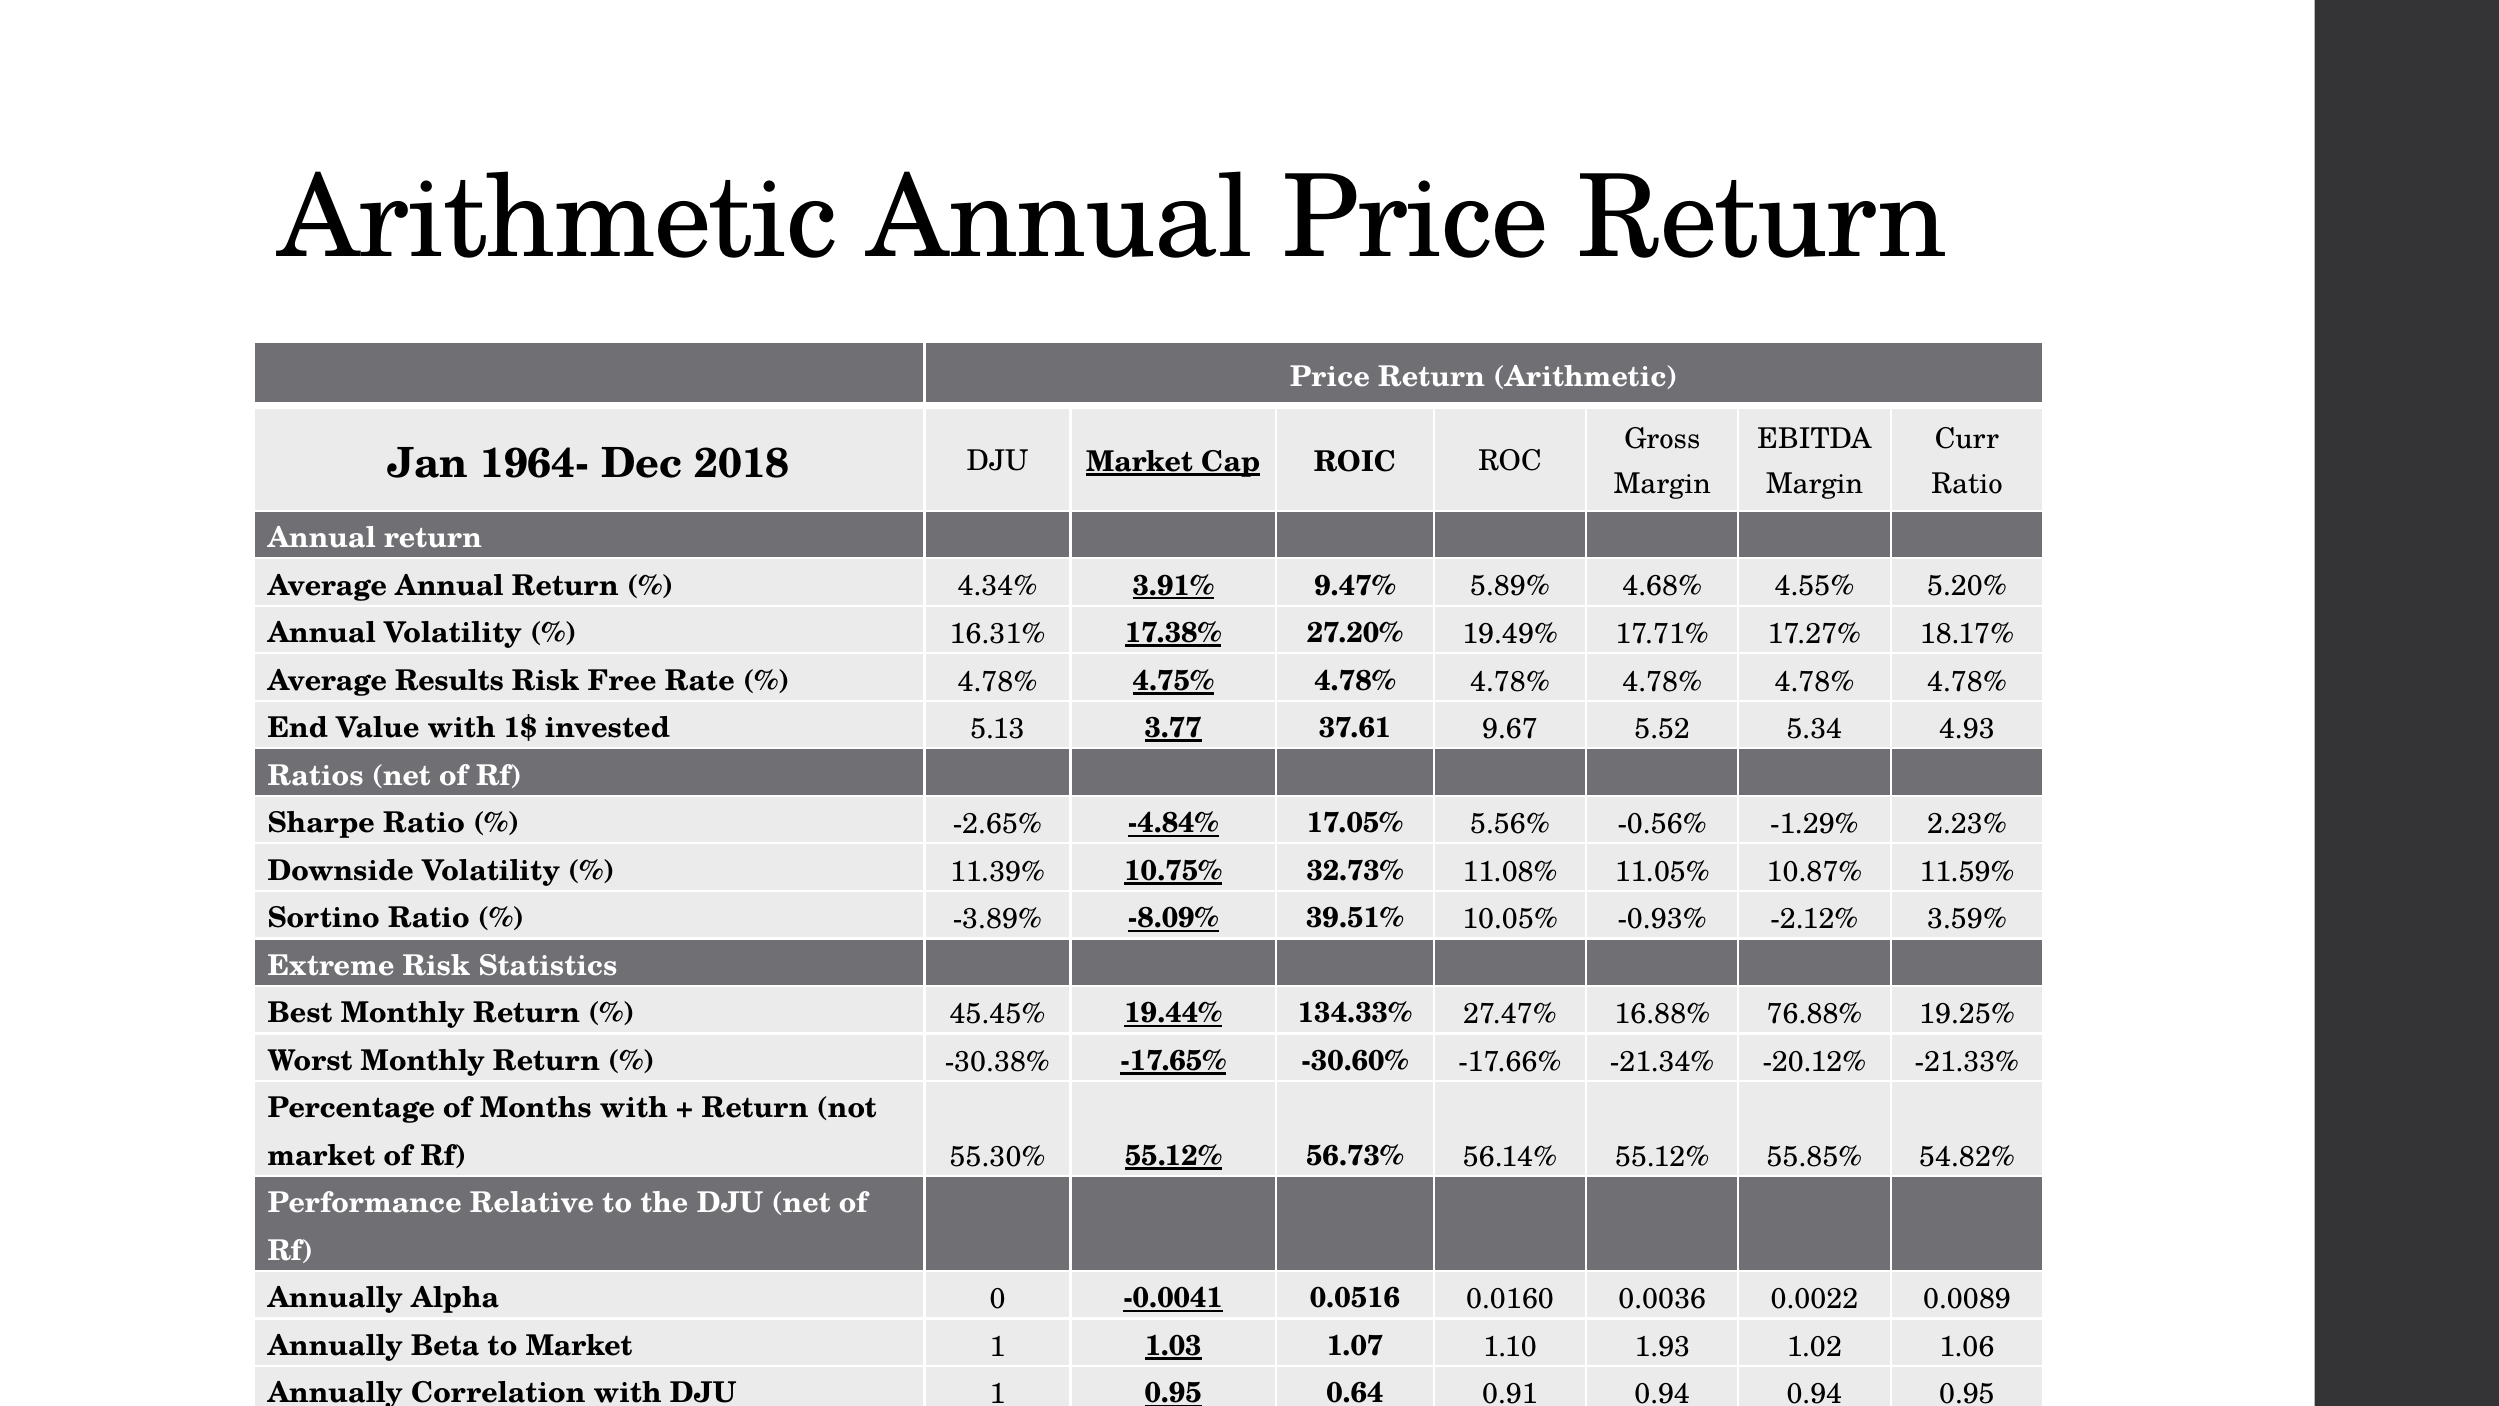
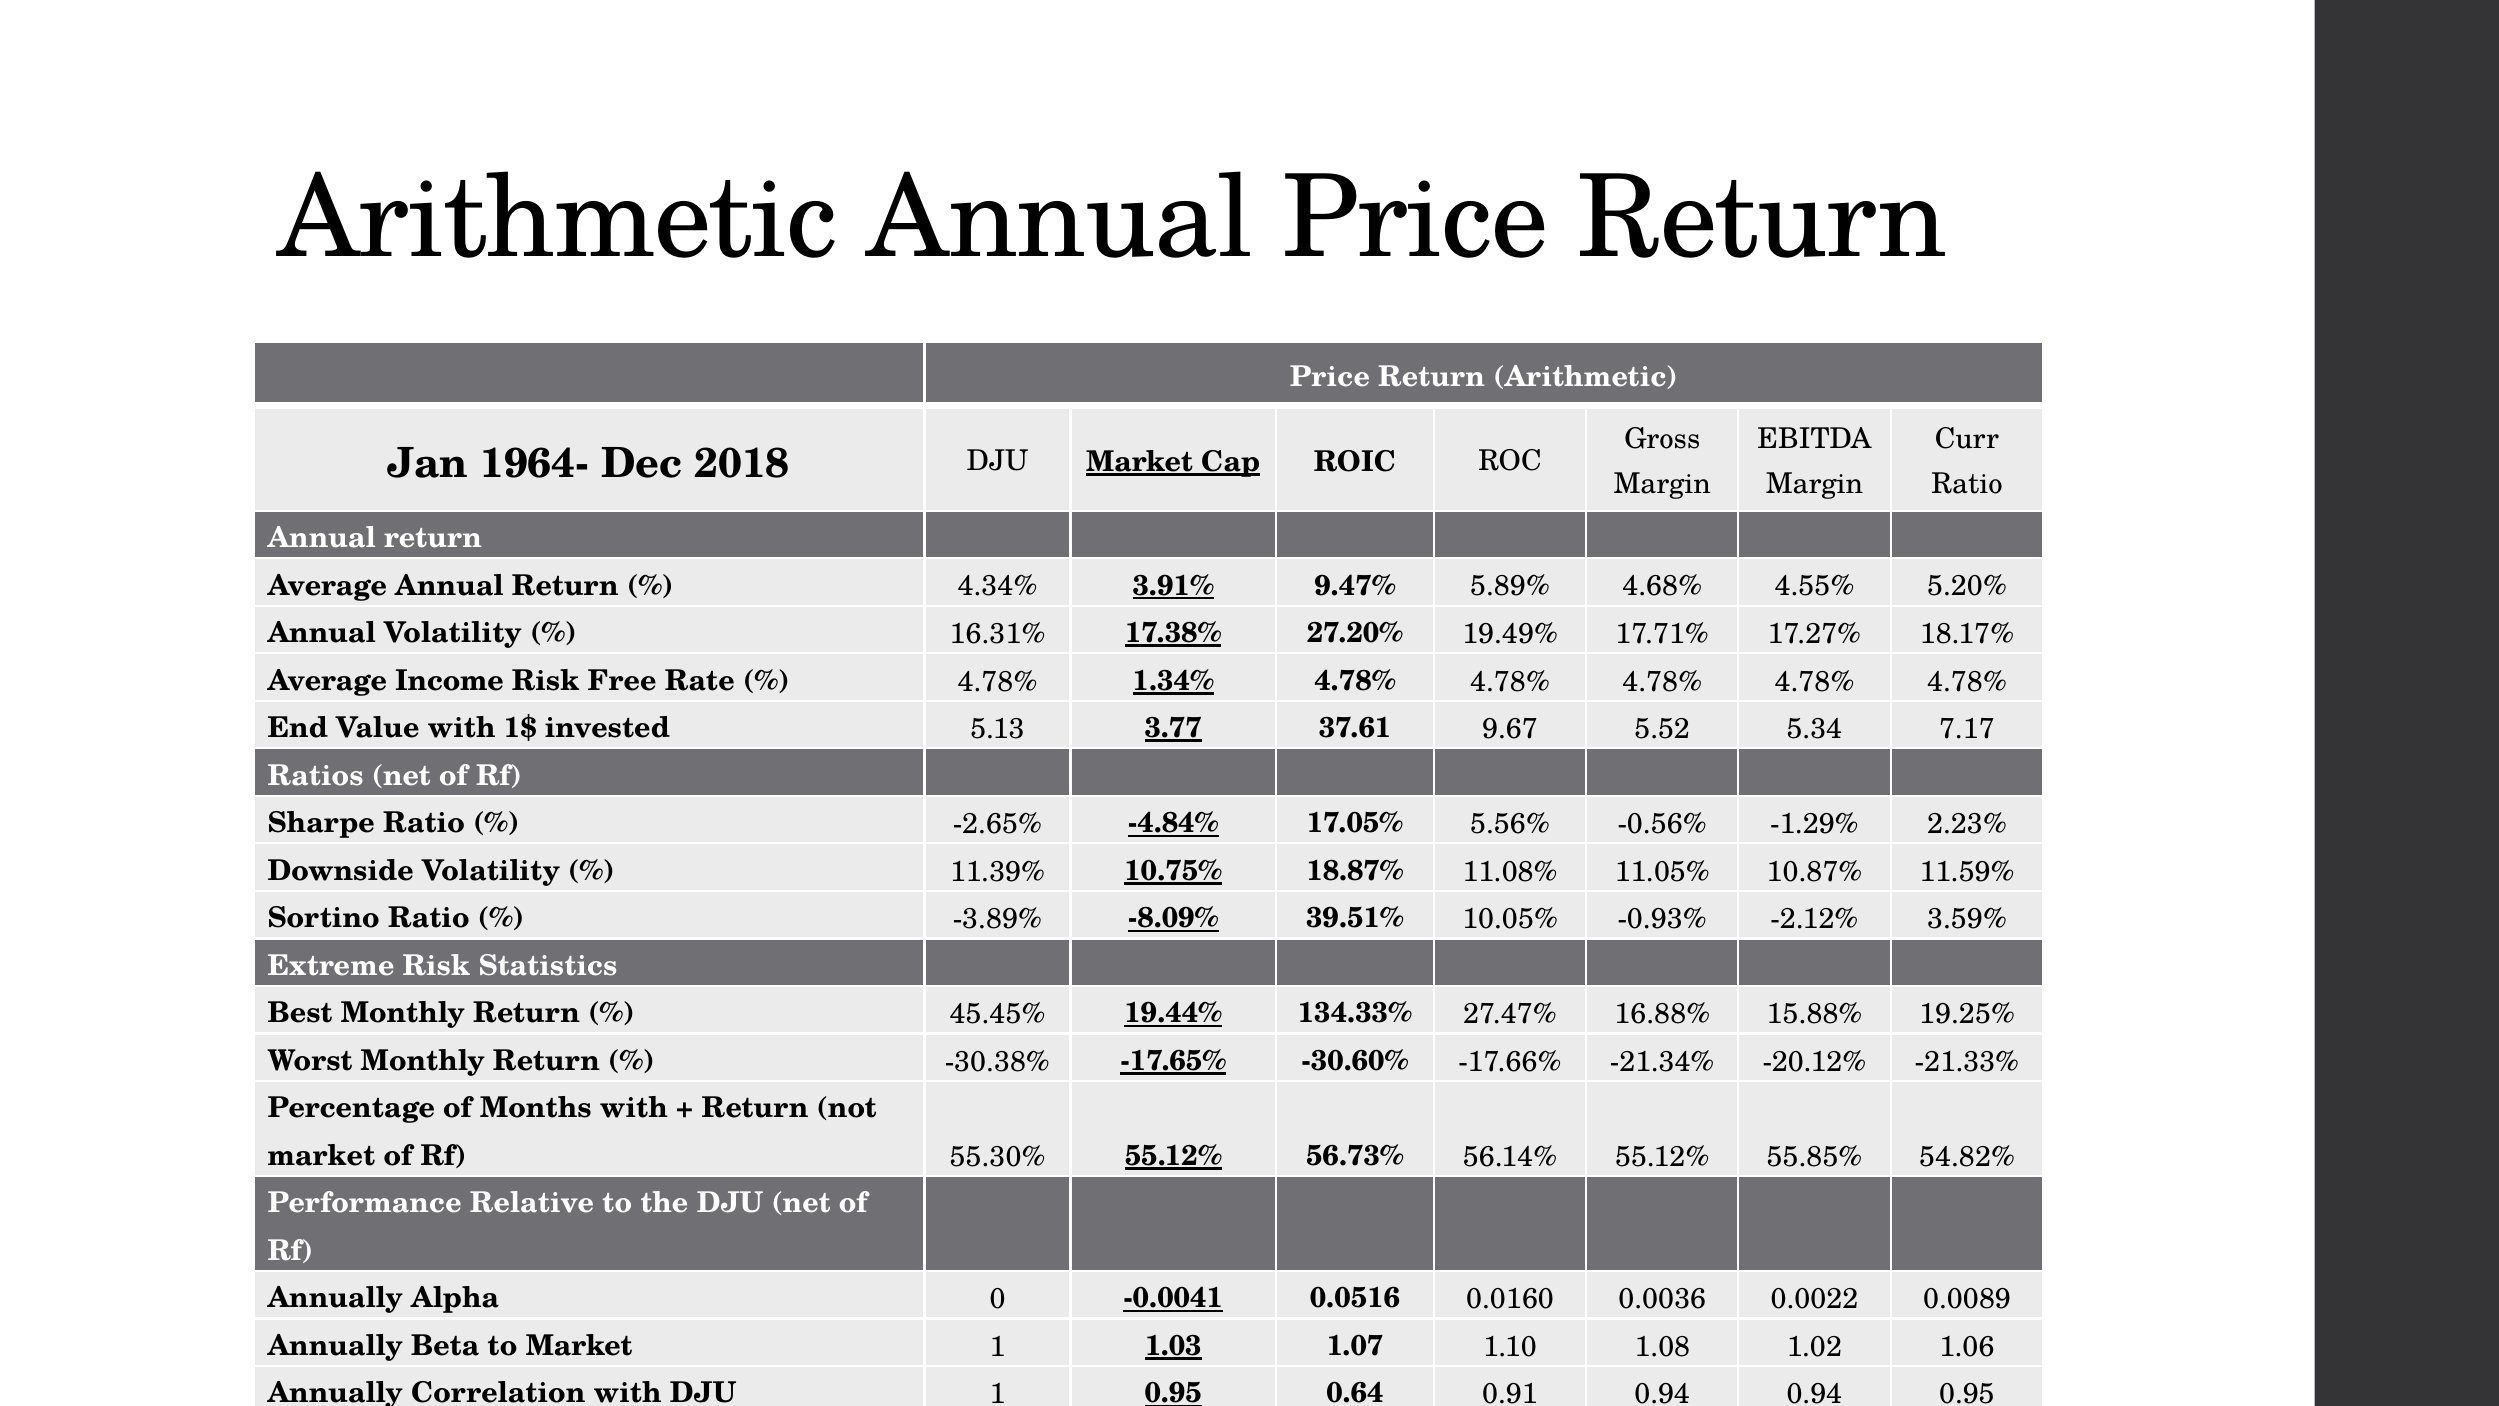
Results: Results -> Income
4.75%: 4.75% -> 1.34%
4.93: 4.93 -> 7.17
32.73%: 32.73% -> 18.87%
76.88%: 76.88% -> 15.88%
1.93: 1.93 -> 1.08
